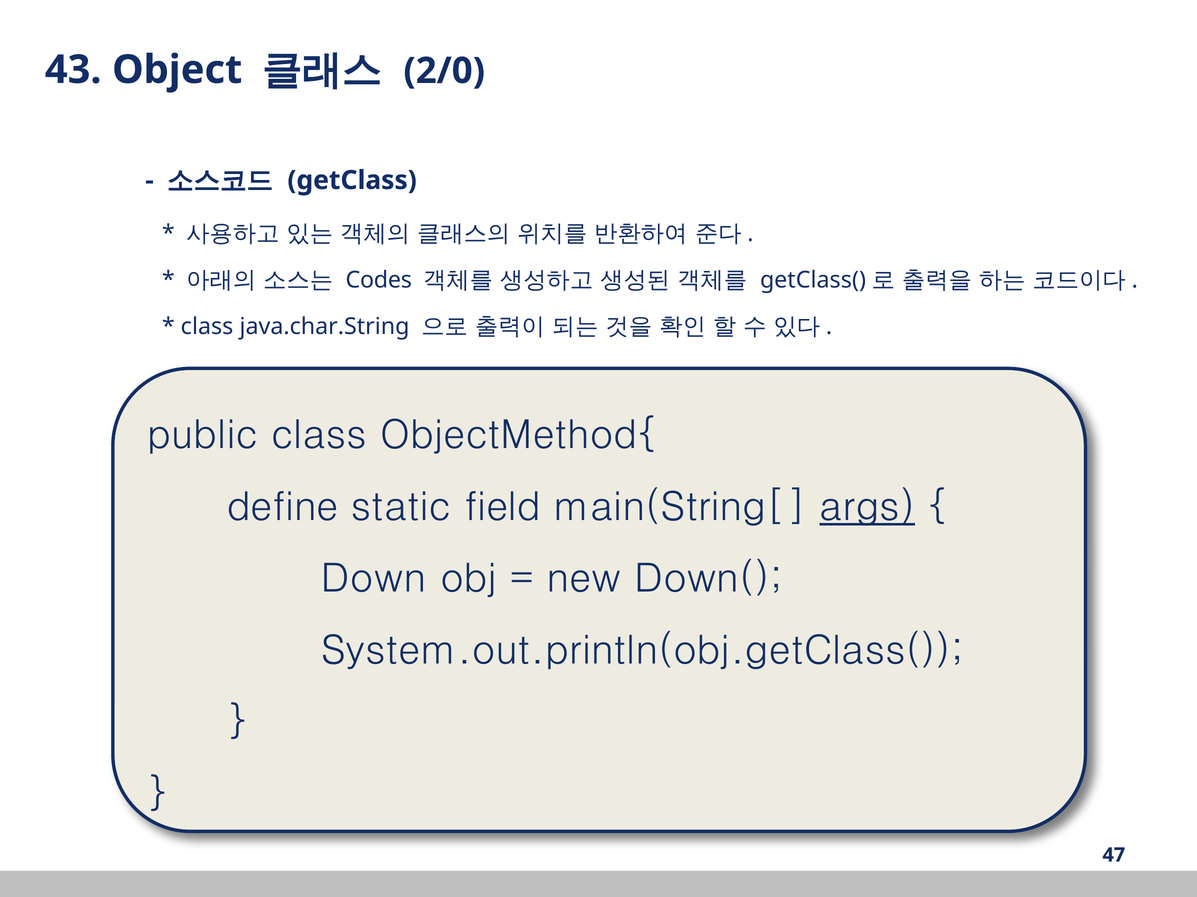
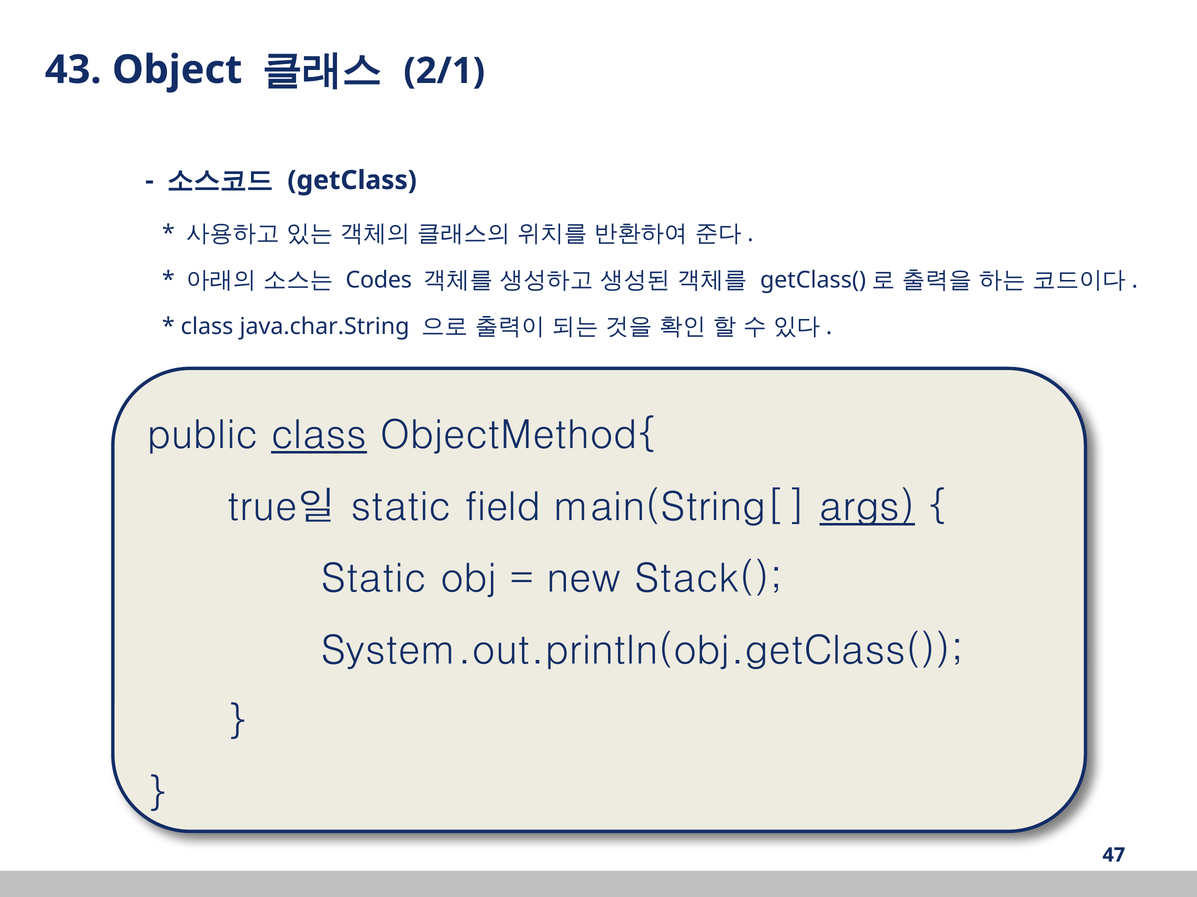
2/0: 2/0 -> 2/1
class at (319, 436) underline: none -> present
define: define -> true일
Down at (373, 579): Down -> Static
Down(: Down( -> Stack(
